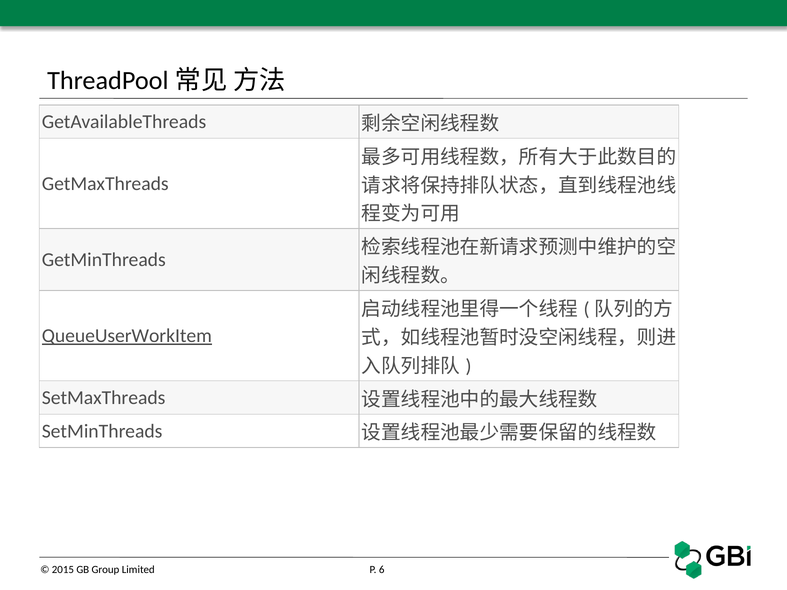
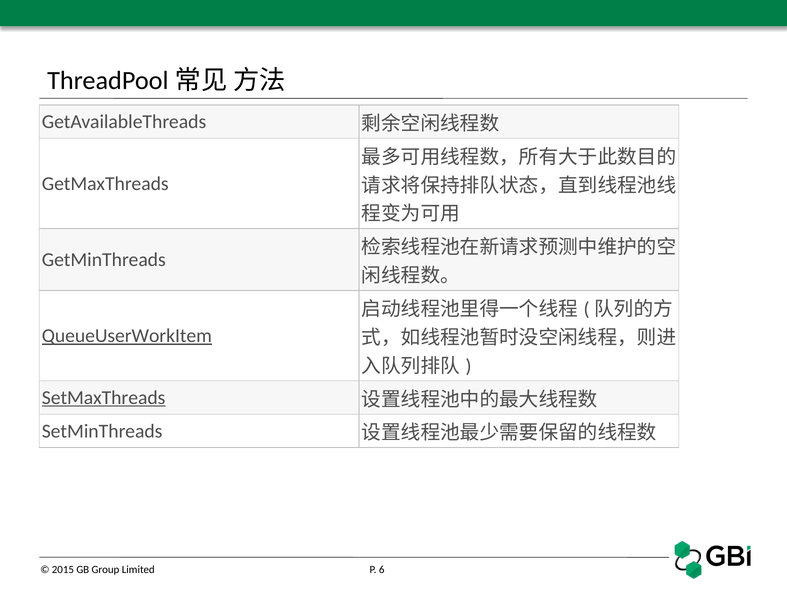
SetMaxThreads underline: none -> present
